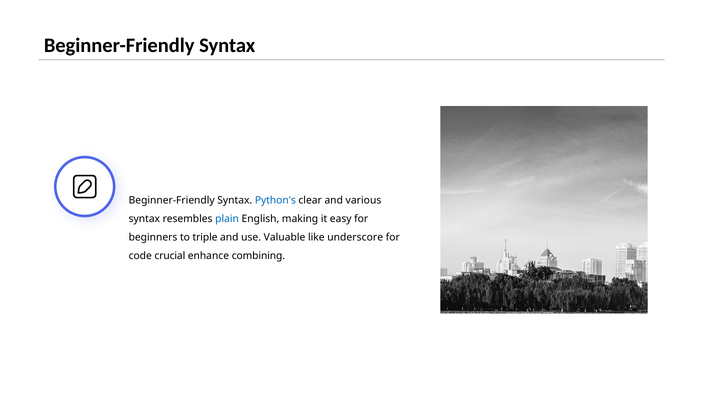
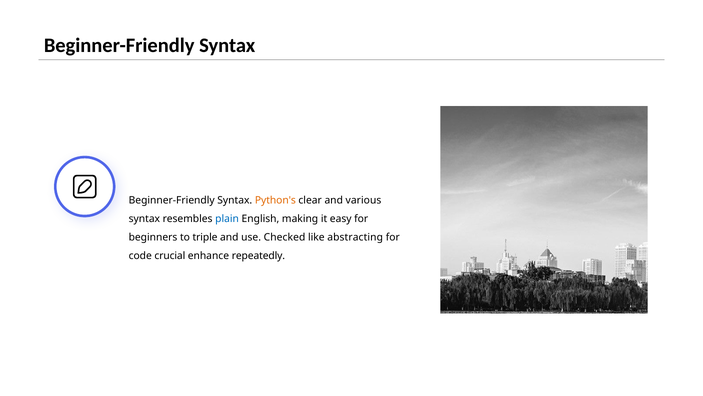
Python's colour: blue -> orange
Valuable: Valuable -> Checked
underscore: underscore -> abstracting
combining: combining -> repeatedly
